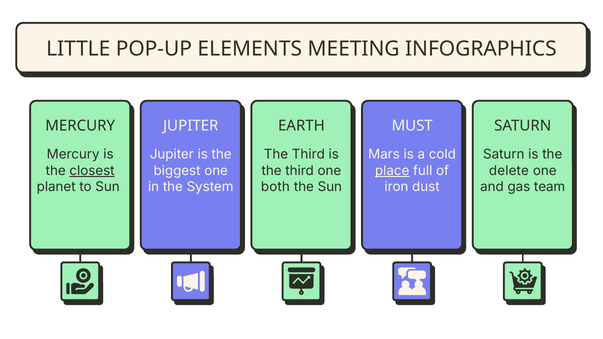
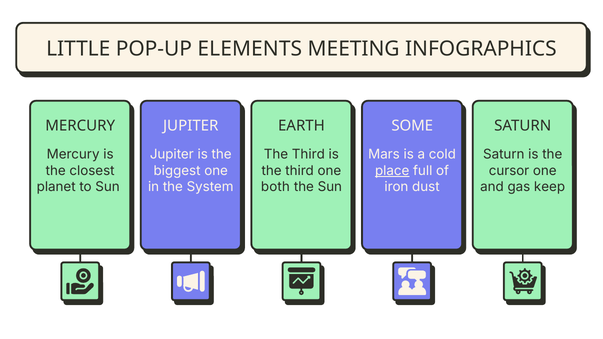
MUST: MUST -> SOME
closest underline: present -> none
delete: delete -> cursor
team: team -> keep
